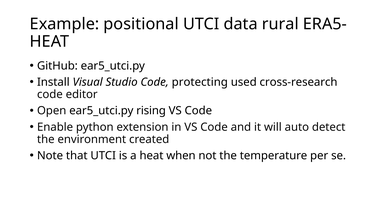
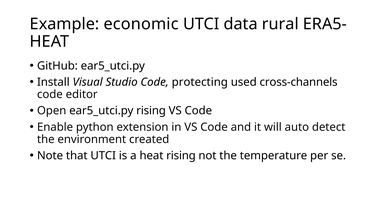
positional: positional -> economic
cross-research: cross-research -> cross-channels
heat when: when -> rising
